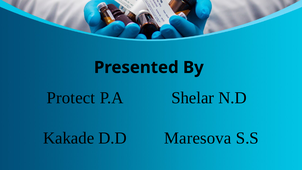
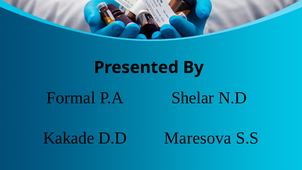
Protect: Protect -> Formal
